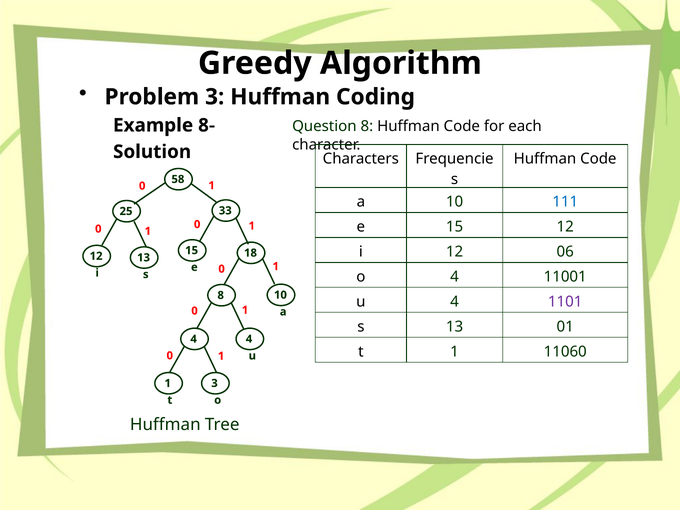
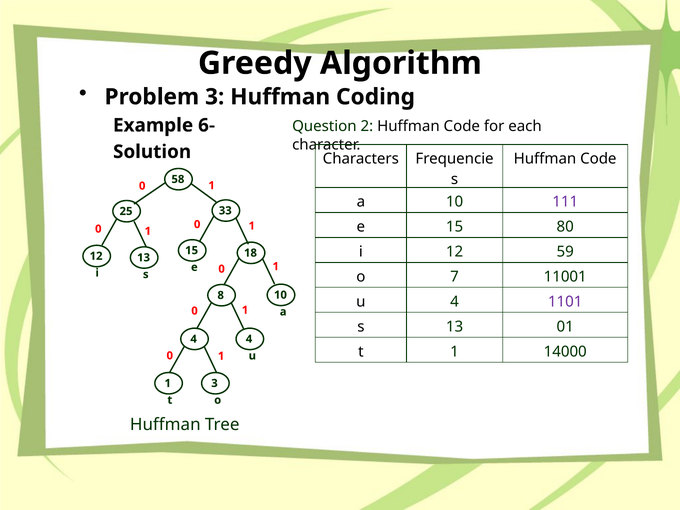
8-: 8- -> 6-
Question 8: 8 -> 2
111 colour: blue -> purple
15 12: 12 -> 80
06: 06 -> 59
4 at (455, 277): 4 -> 7
11060: 11060 -> 14000
